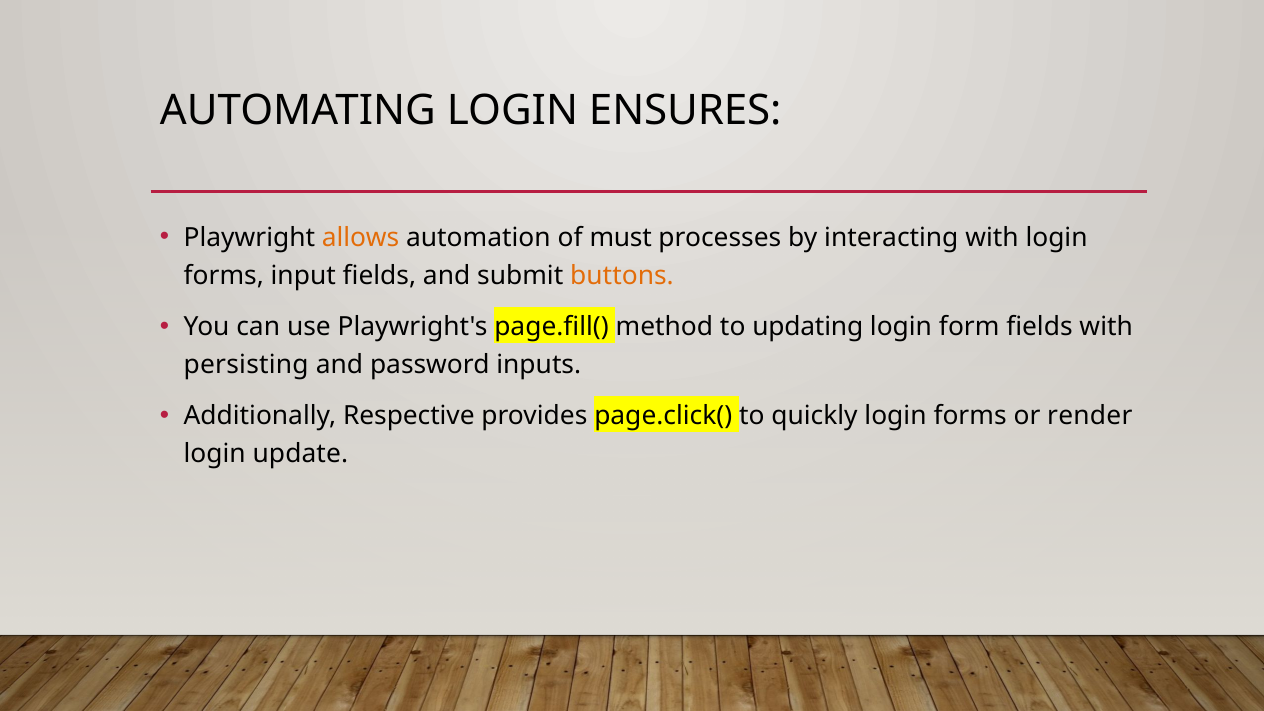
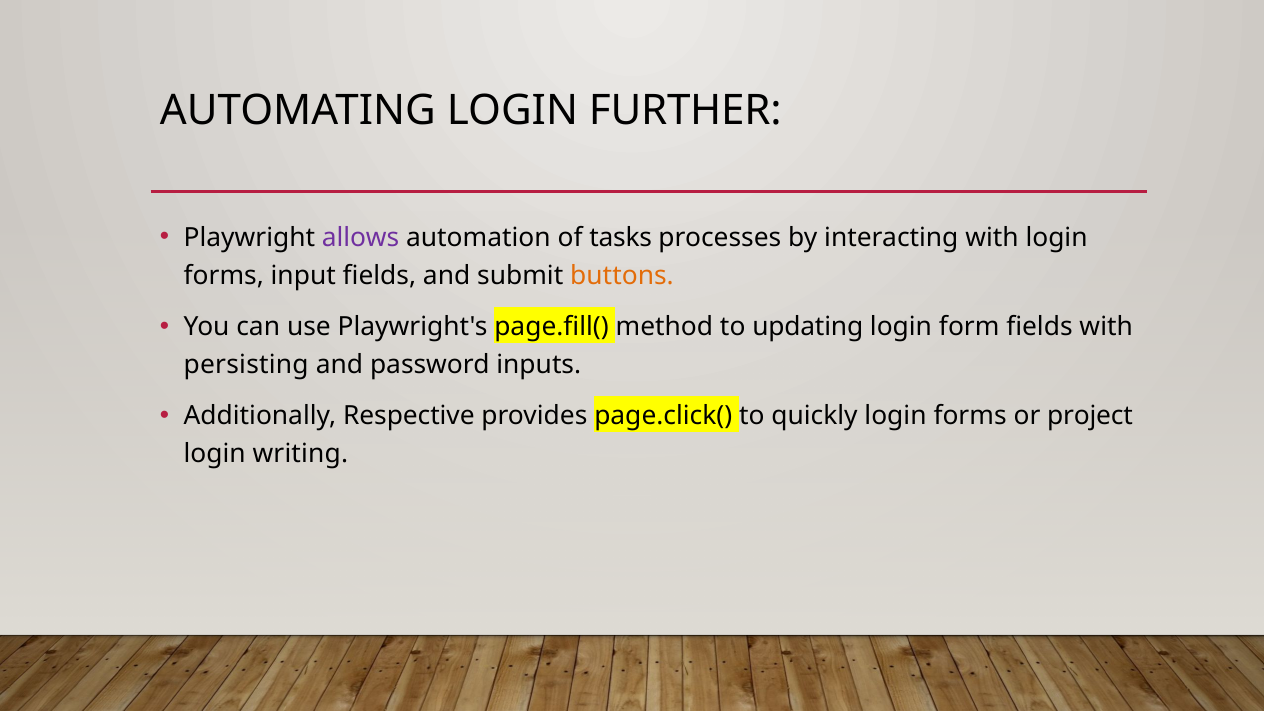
ENSURES: ENSURES -> FURTHER
allows colour: orange -> purple
must: must -> tasks
render: render -> project
update: update -> writing
